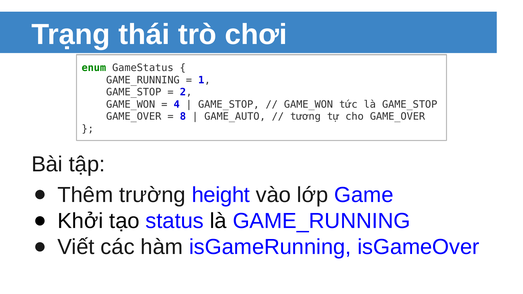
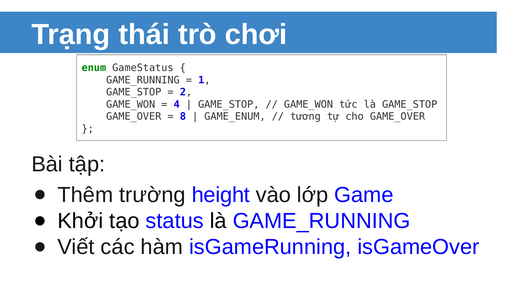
GAME_AUTO: GAME_AUTO -> GAME_ENUM
